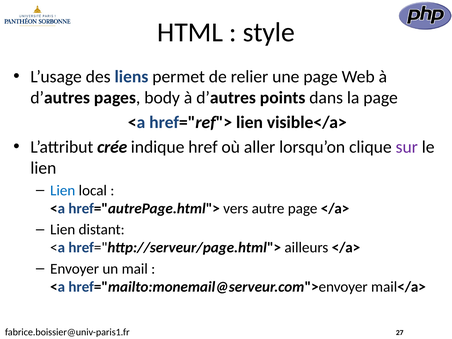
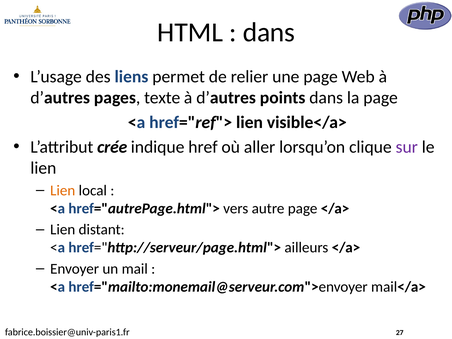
style at (269, 32): style -> dans
body: body -> texte
Lien at (63, 190) colour: blue -> orange
